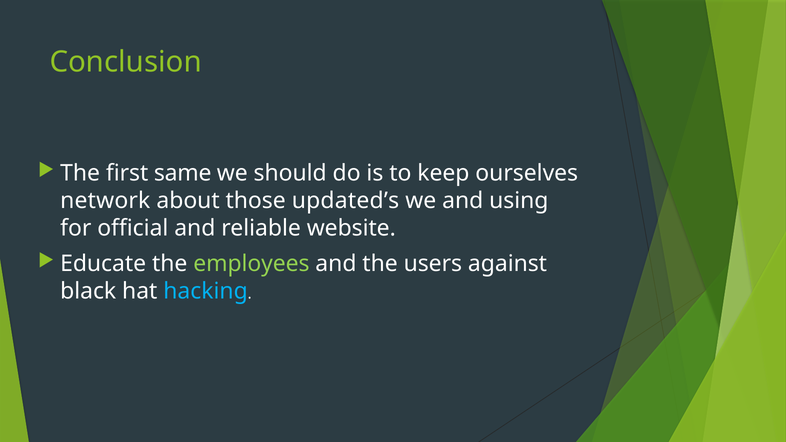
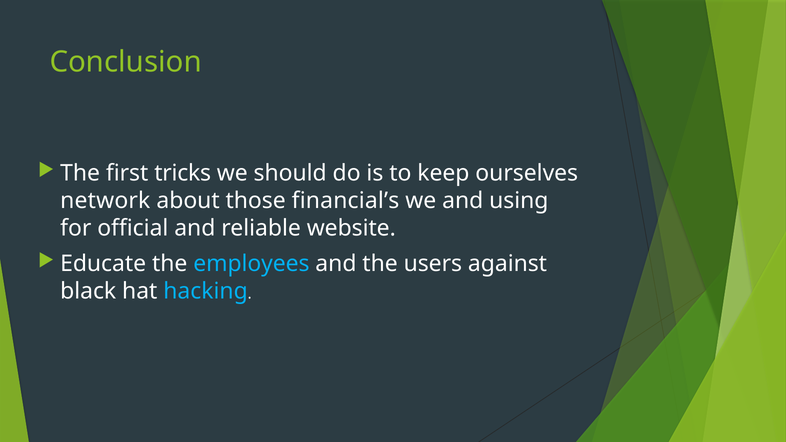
same: same -> tricks
updated’s: updated’s -> financial’s
employees colour: light green -> light blue
